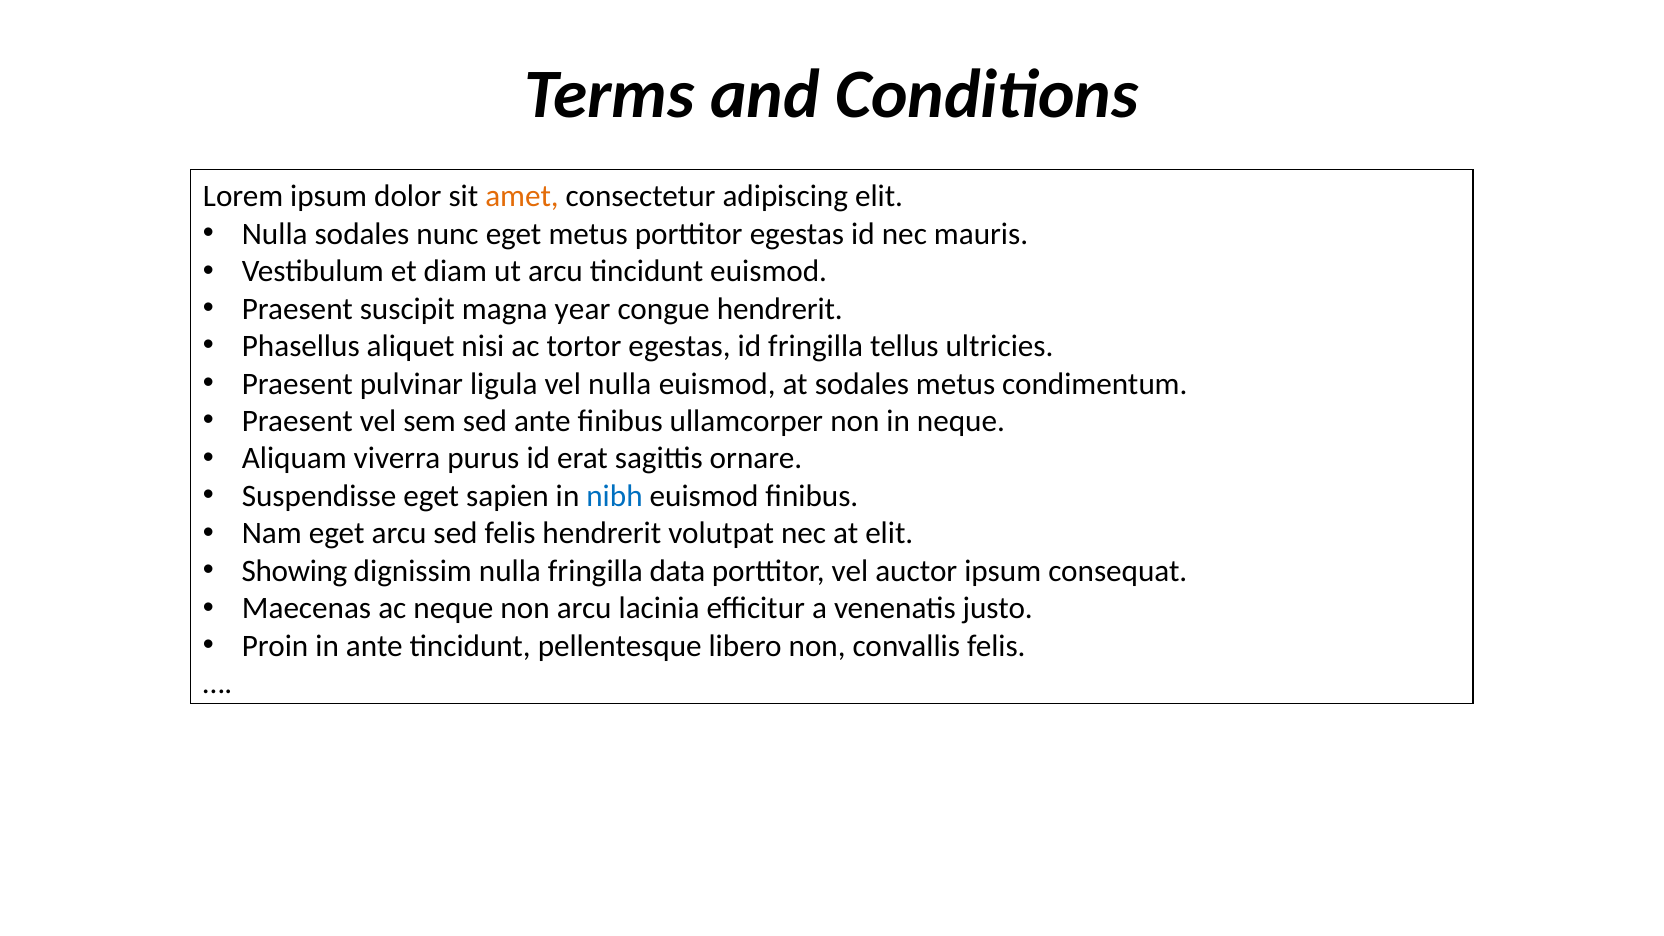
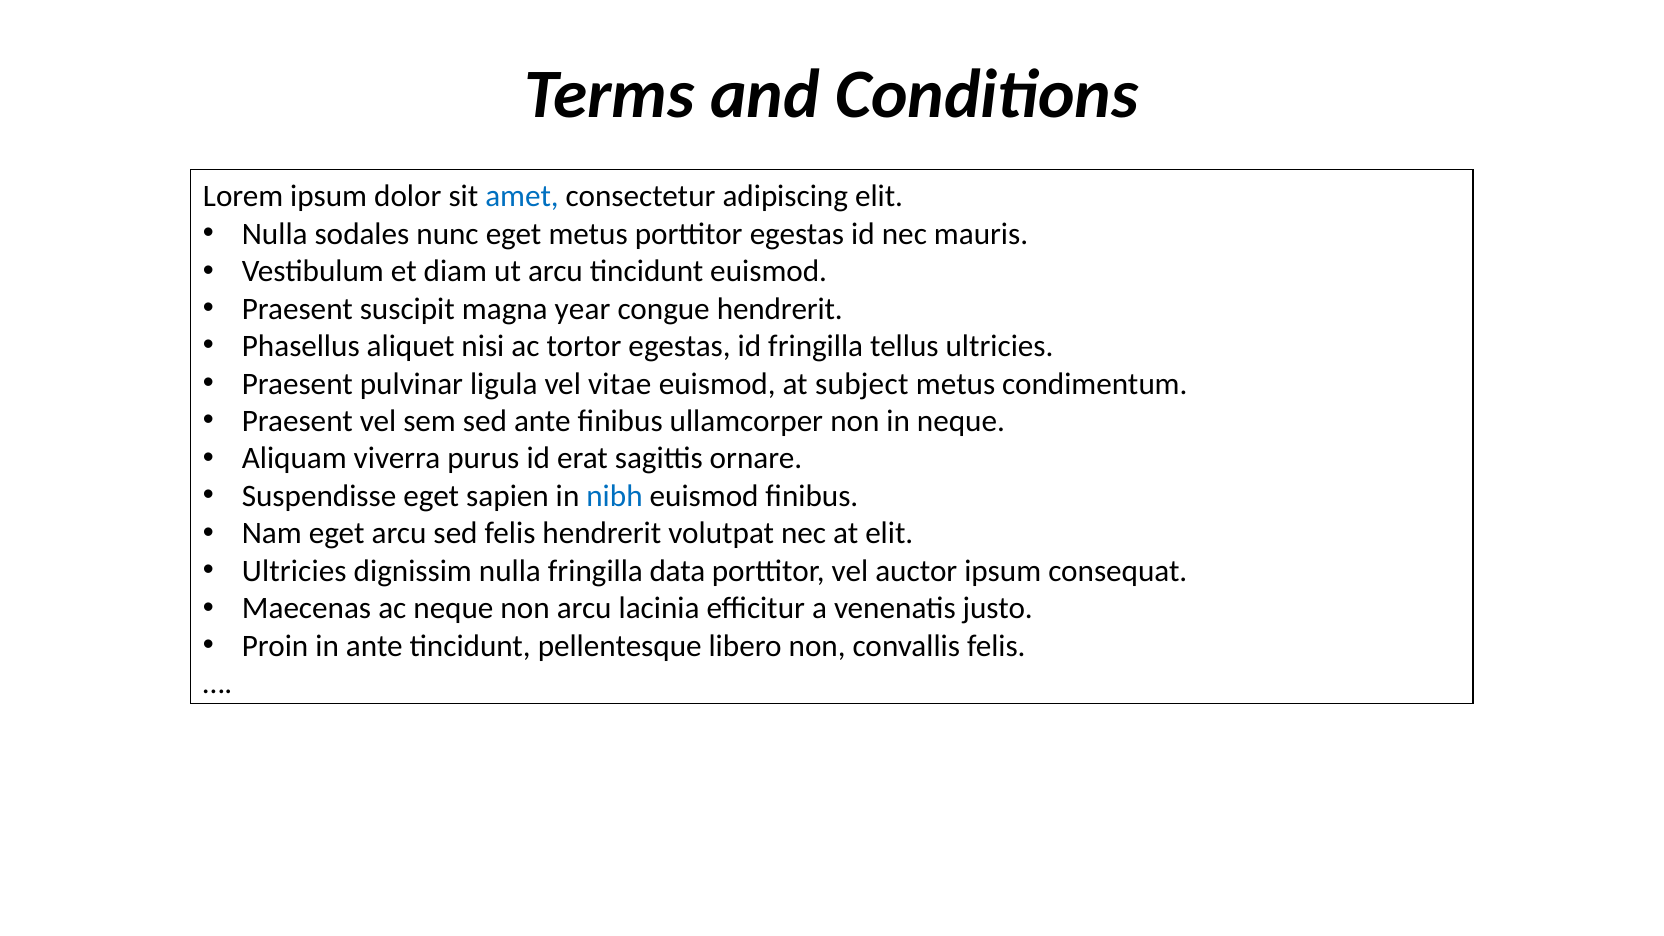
amet colour: orange -> blue
vel nulla: nulla -> vitae
at sodales: sodales -> subject
Showing at (295, 571): Showing -> Ultricies
